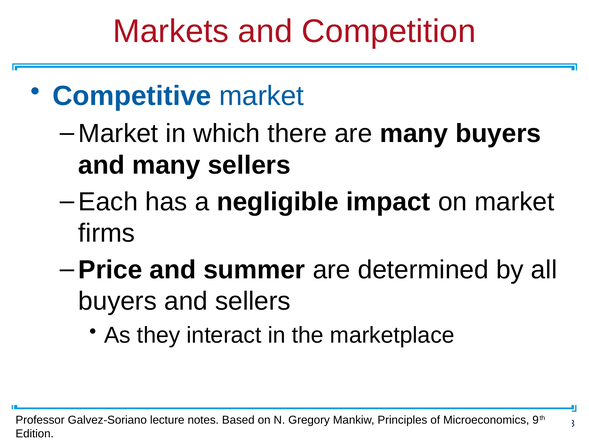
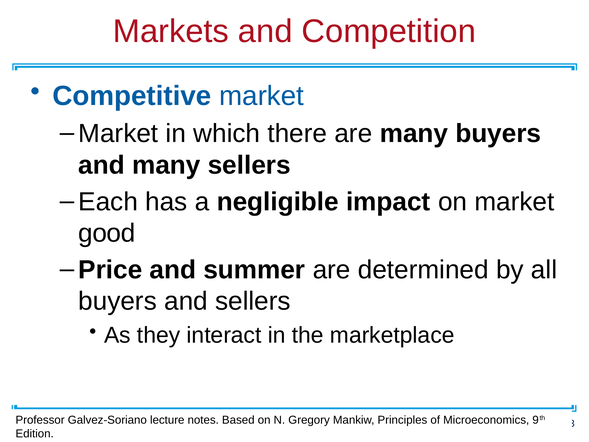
firms: firms -> good
